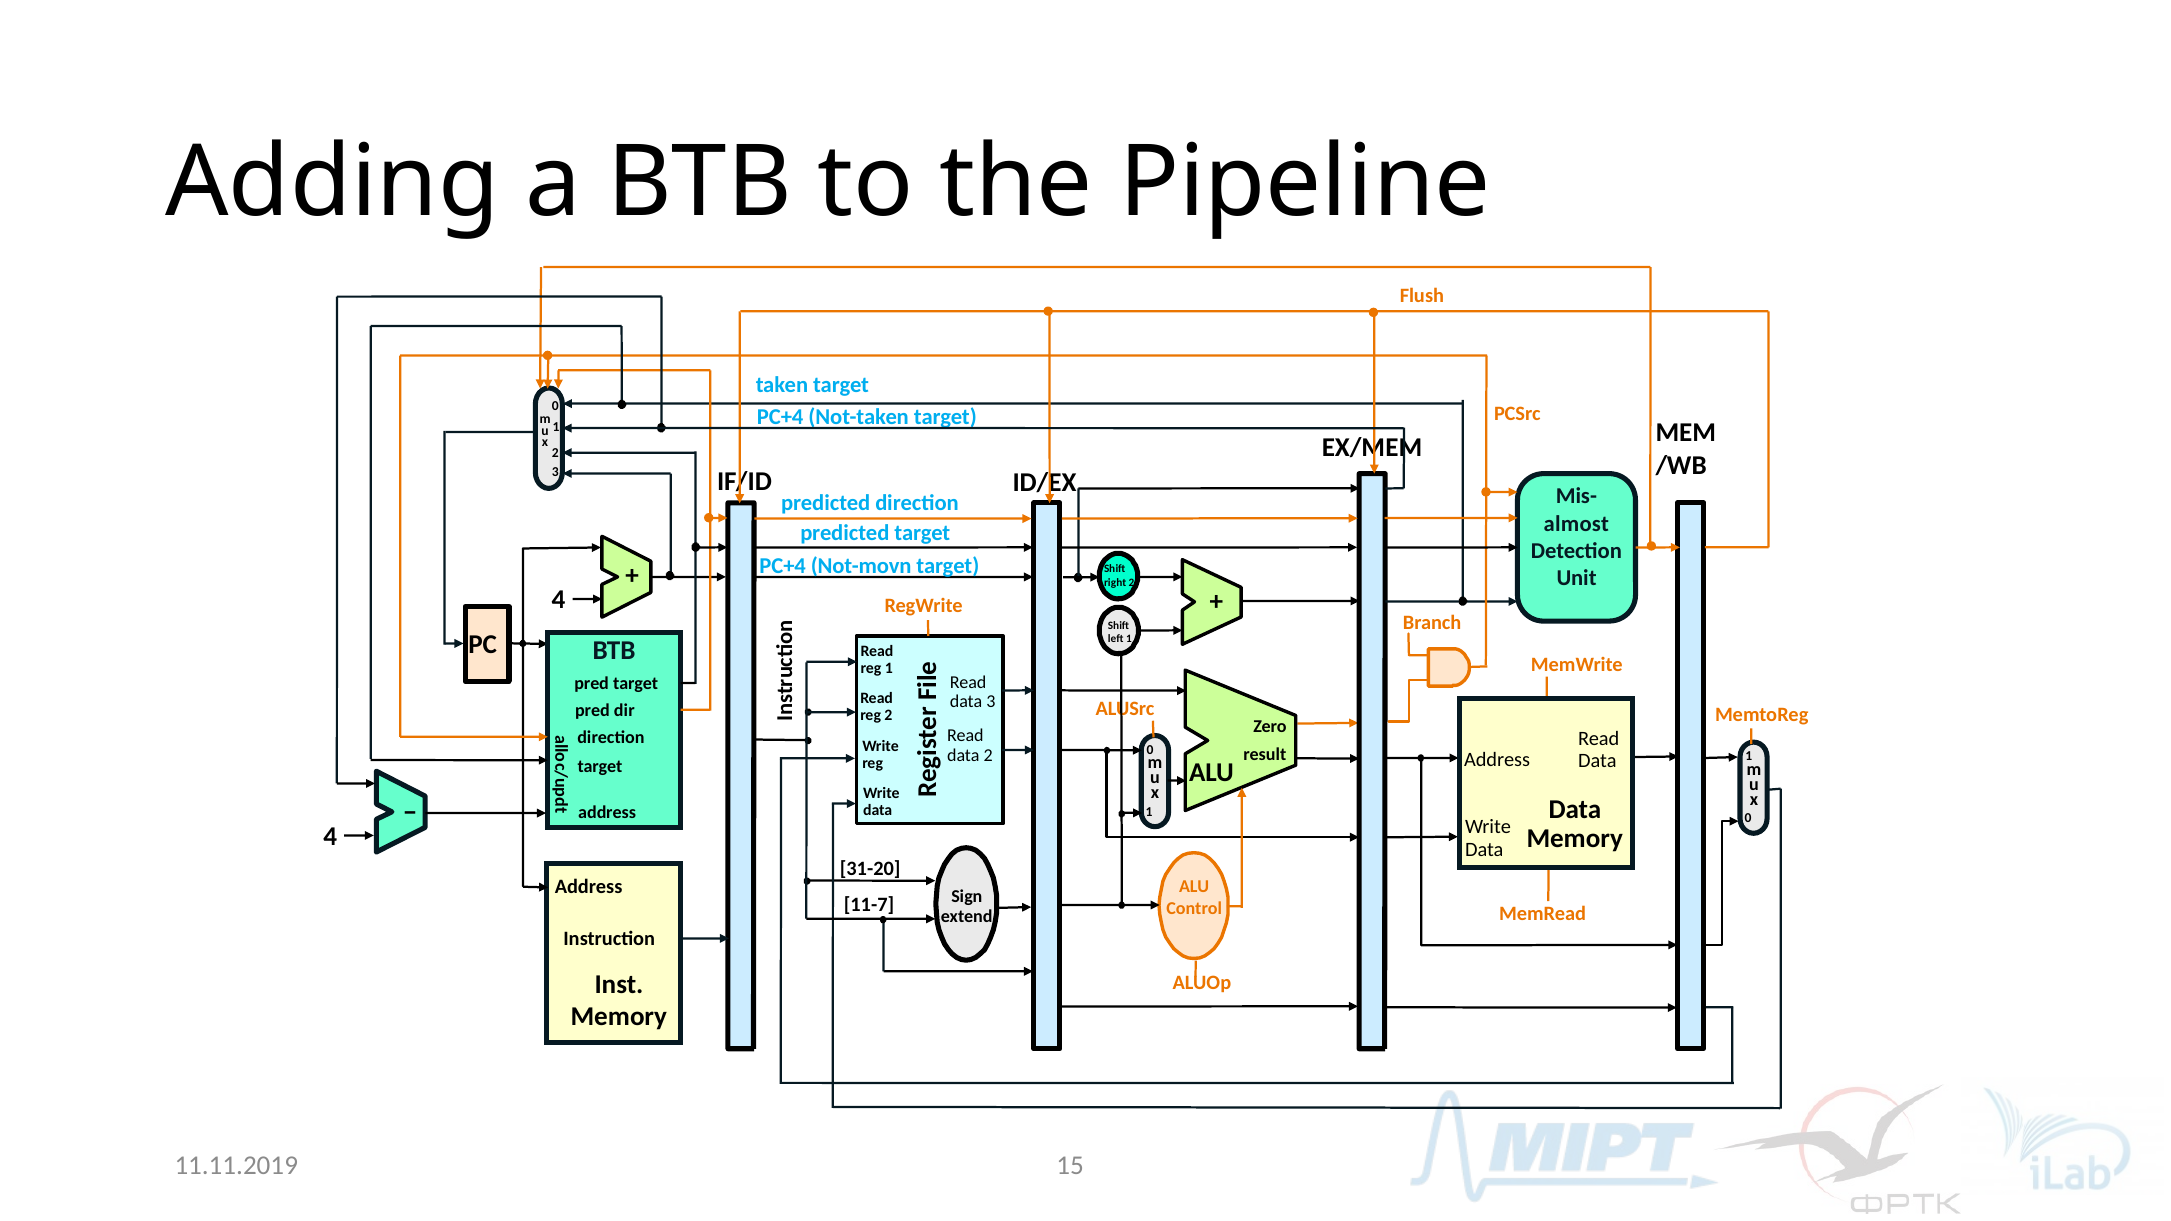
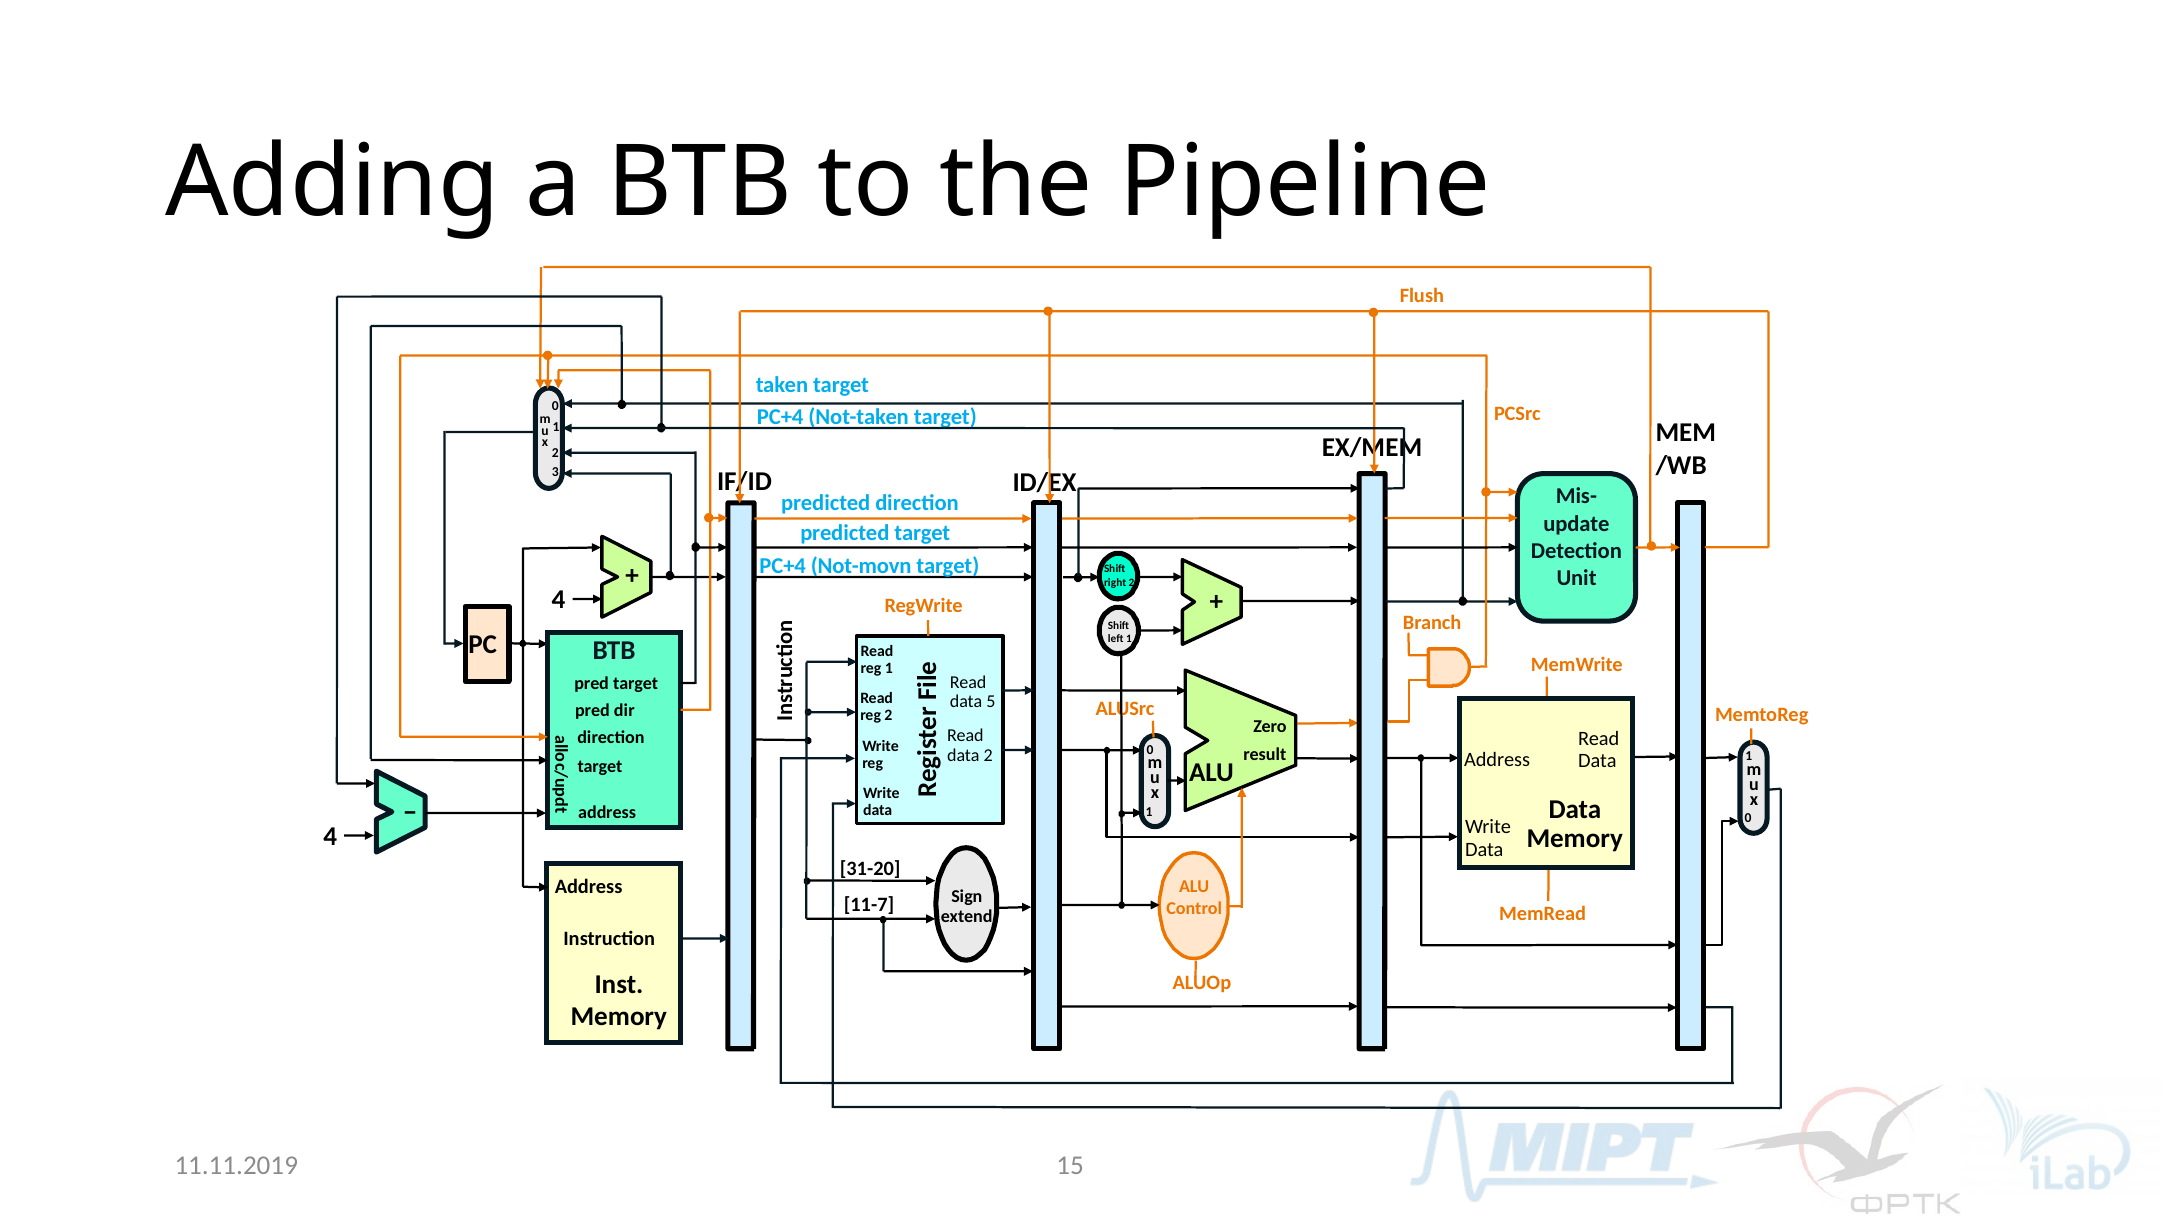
almost: almost -> update
data 3: 3 -> 5
